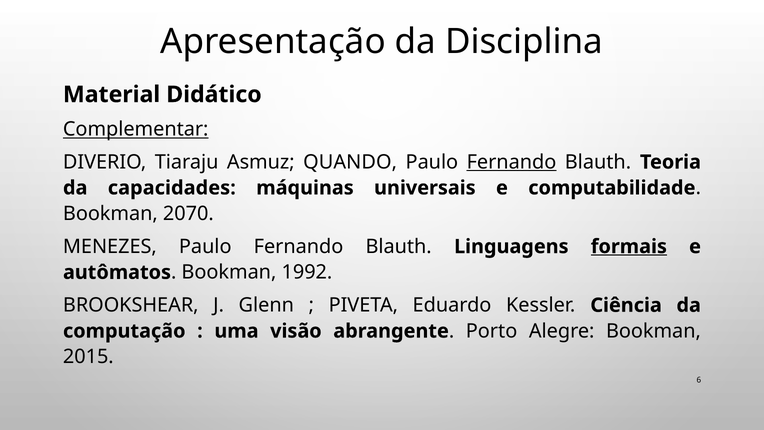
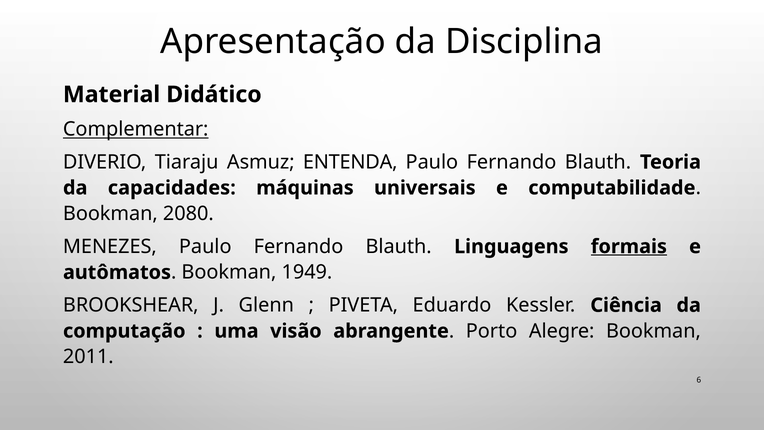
QUANDO: QUANDO -> ENTENDA
Fernando at (511, 162) underline: present -> none
2070: 2070 -> 2080
1992: 1992 -> 1949
2015: 2015 -> 2011
